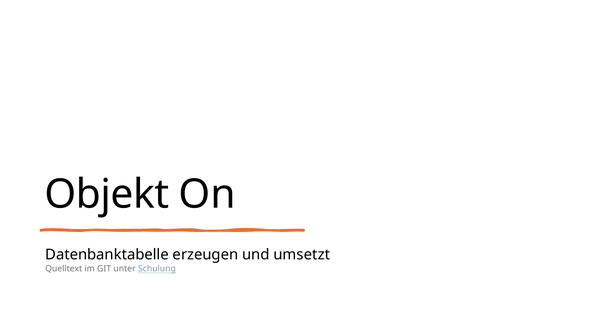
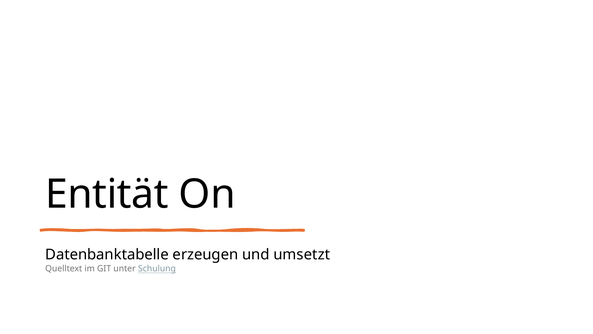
Objekt: Objekt -> Entität
